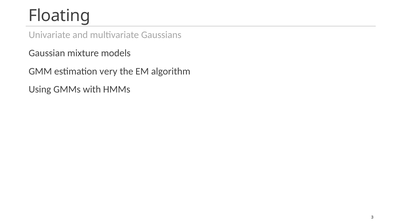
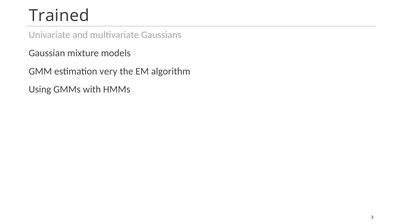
Floating: Floating -> Trained
